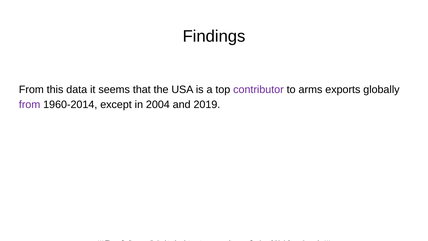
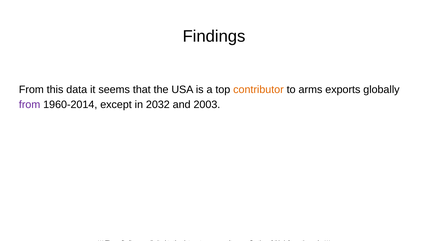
contributor colour: purple -> orange
2004: 2004 -> 2032
2019: 2019 -> 2003
